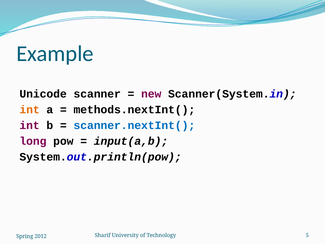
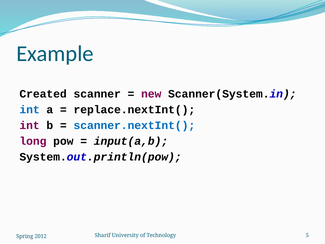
Unicode: Unicode -> Created
int at (30, 109) colour: orange -> blue
methods.nextInt(: methods.nextInt( -> replace.nextInt(
